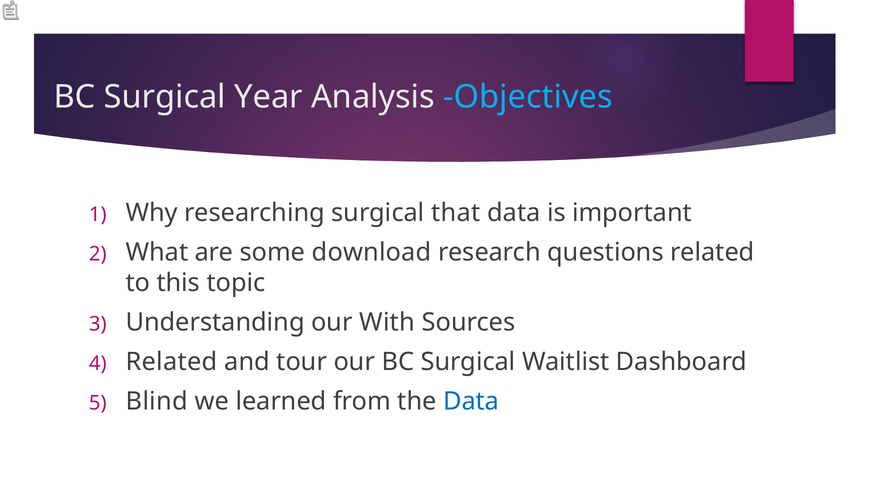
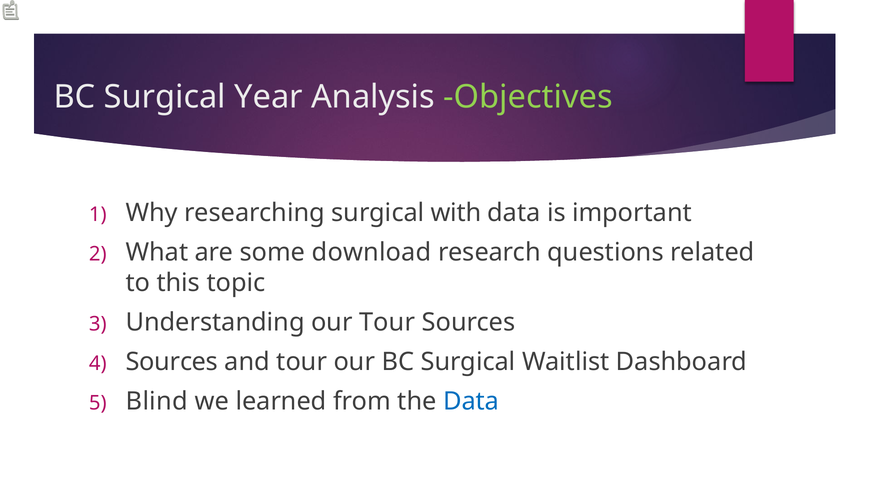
Objectives colour: light blue -> light green
that: that -> with
our With: With -> Tour
Related at (172, 362): Related -> Sources
